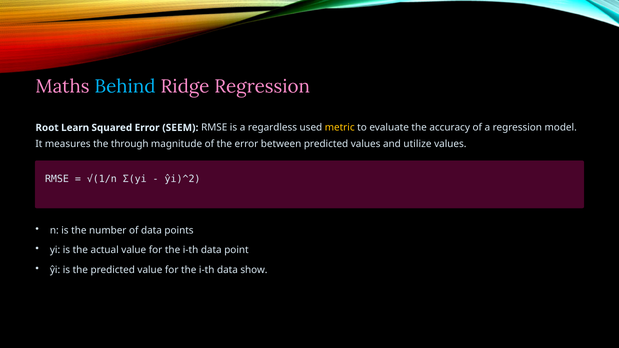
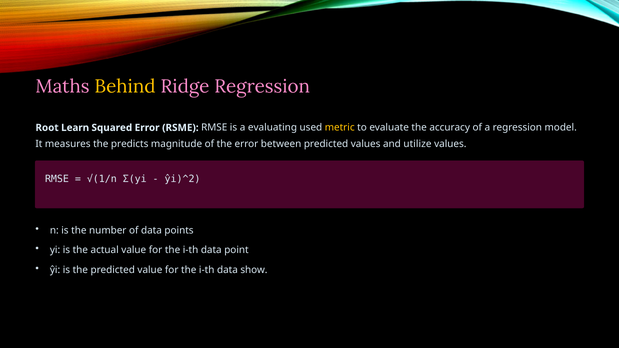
Behind colour: light blue -> yellow
SEEM: SEEM -> RSME
regardless: regardless -> evaluating
through: through -> predicts
